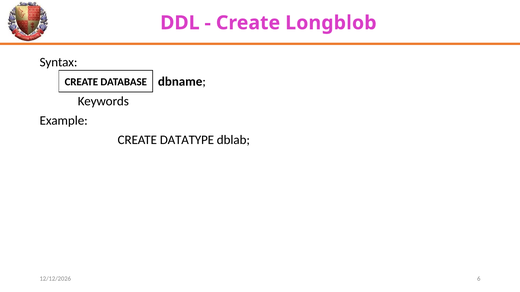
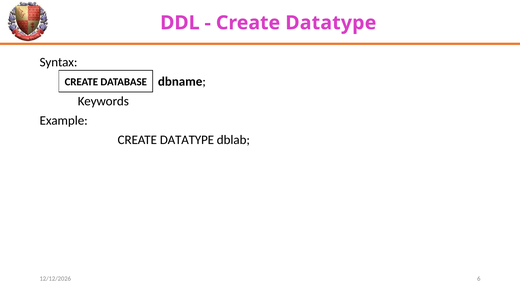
Longblob at (331, 23): Longblob -> Datatype
